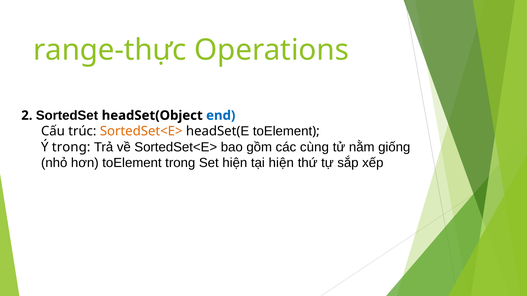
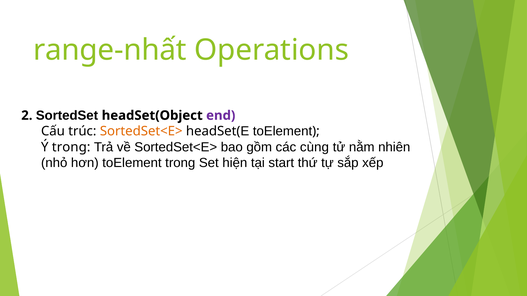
range-thực: range-thực -> range-nhất
end colour: blue -> purple
giống: giống -> nhiên
tại hiện: hiện -> start
